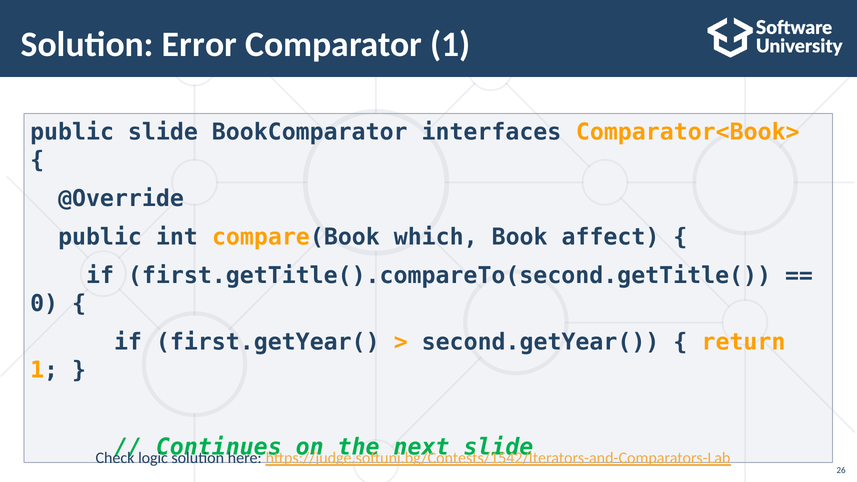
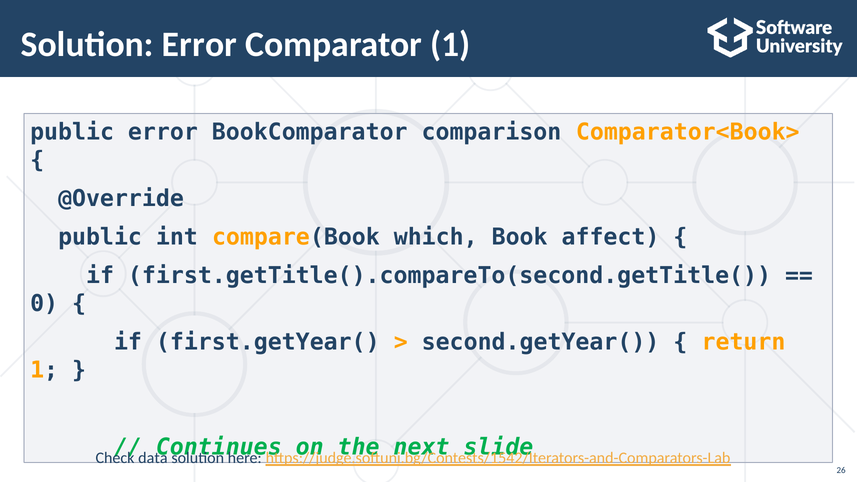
public slide: slide -> error
interfaces: interfaces -> comparison
logic: logic -> data
